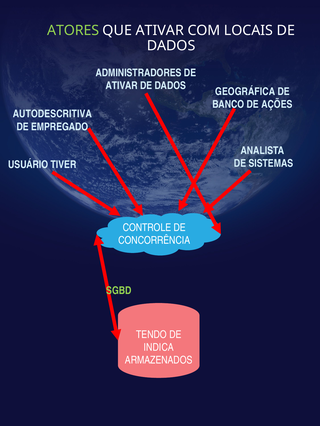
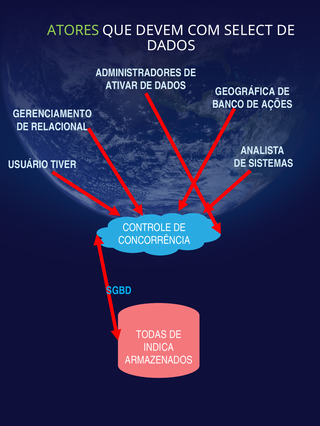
QUE ATIVAR: ATIVAR -> DEVEM
LOCAIS: LOCAIS -> SELECT
AUTODESCRITIVA: AUTODESCRITIVA -> GERENCIAMENTO
EMPREGADO: EMPREGADO -> RELACIONAL
SGBD colour: light green -> light blue
TENDO: TENDO -> TODAS
